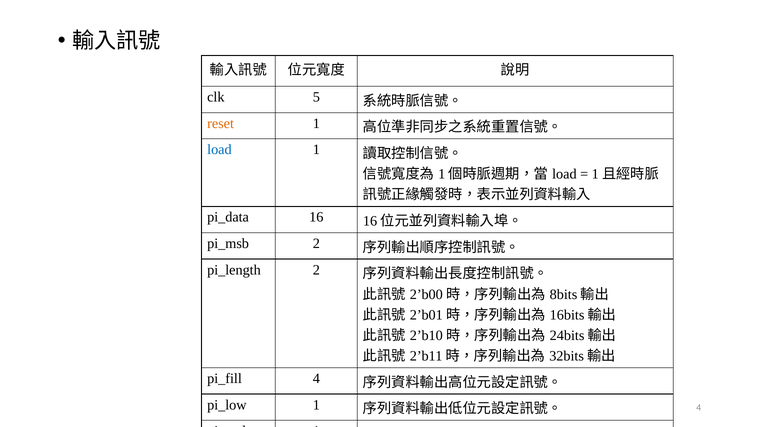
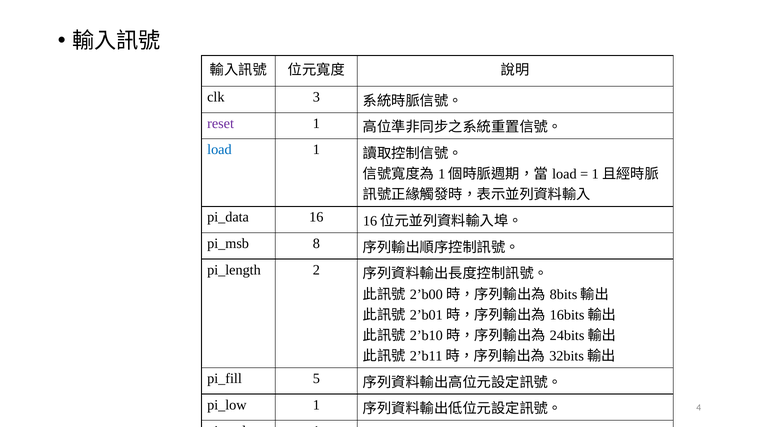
5: 5 -> 3
reset colour: orange -> purple
2 at (316, 244): 2 -> 8
4 at (316, 379): 4 -> 5
